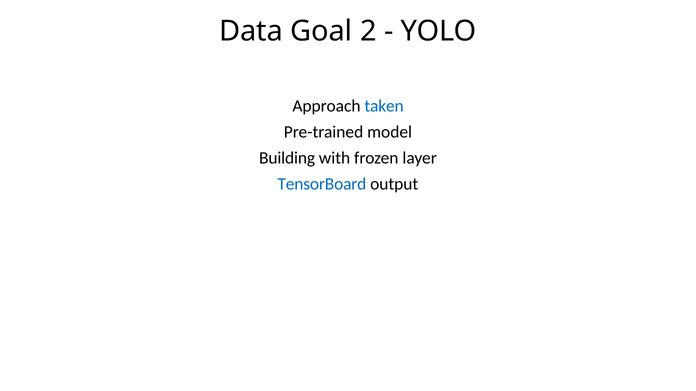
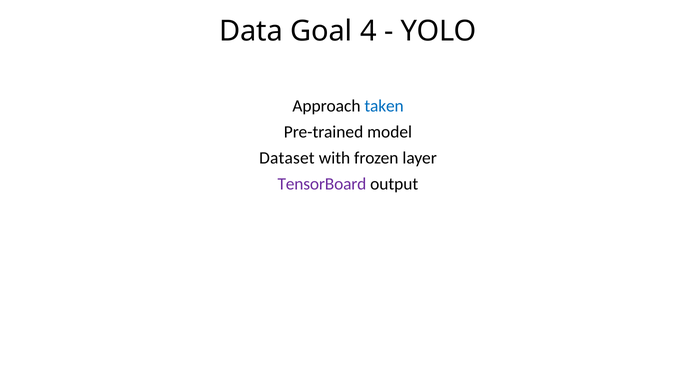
2: 2 -> 4
Building: Building -> Dataset
TensorBoard colour: blue -> purple
